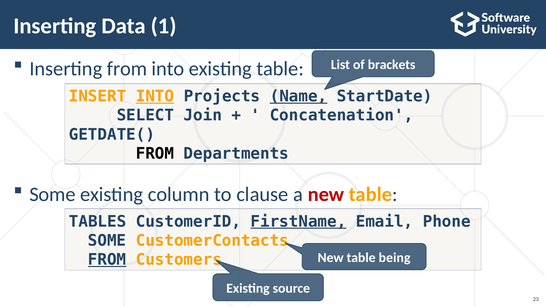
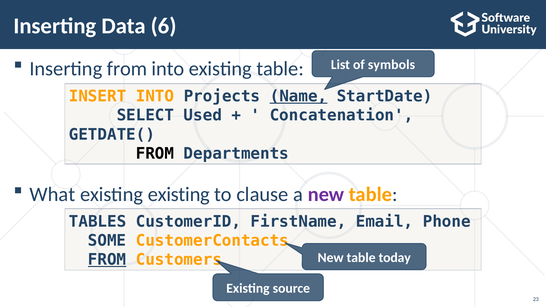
1: 1 -> 6
brackets: brackets -> symbols
INTO at (155, 96) underline: present -> none
Join: Join -> Used
Some at (53, 195): Some -> What
existing column: column -> existing
new at (326, 195) colour: red -> purple
FirstName underline: present -> none
being: being -> today
